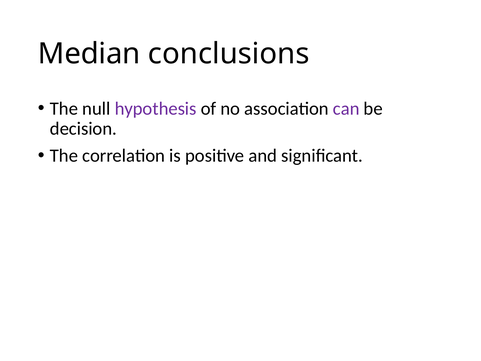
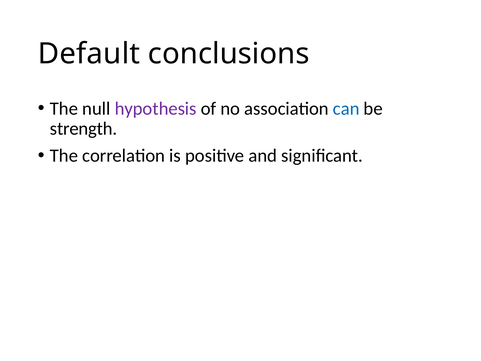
Median: Median -> Default
can colour: purple -> blue
decision: decision -> strength
